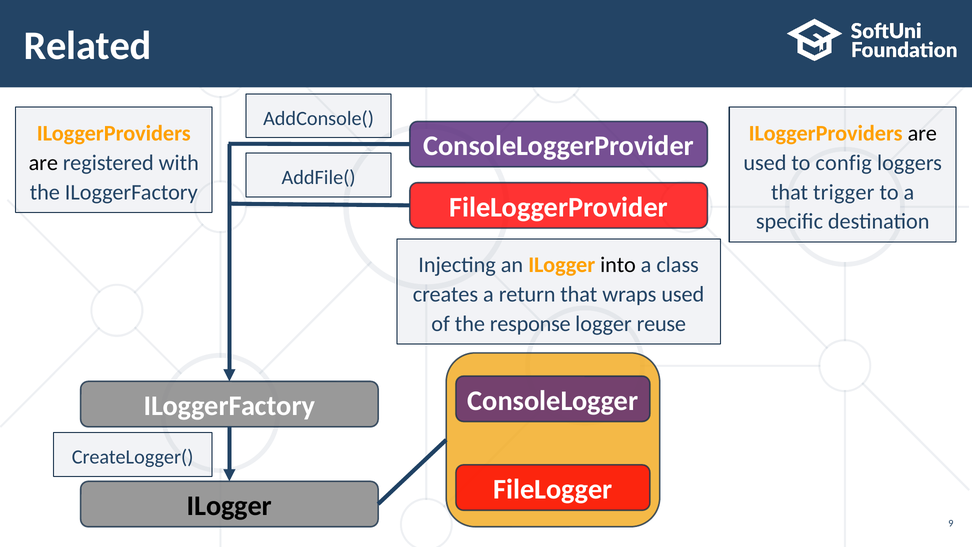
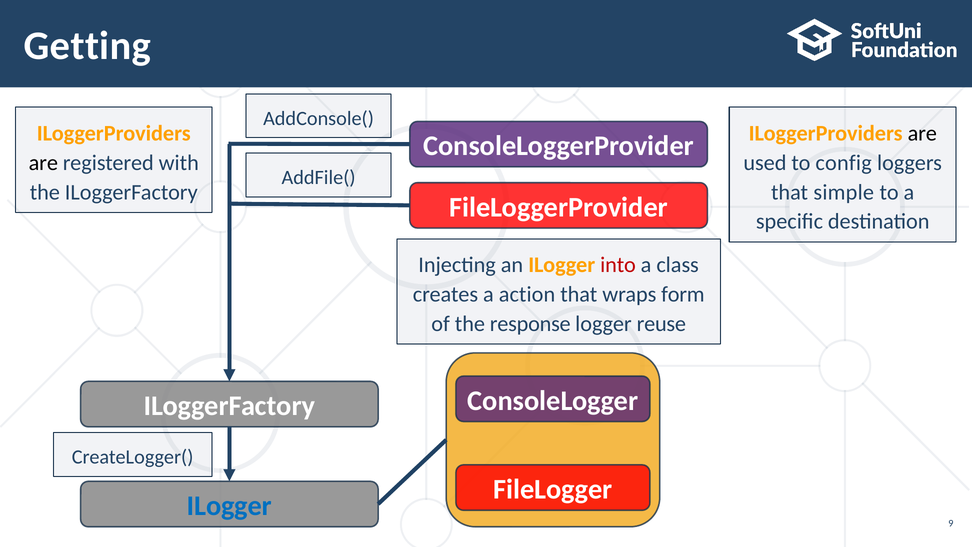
Related: Related -> Getting
trigger: trigger -> simple
into colour: black -> red
return: return -> action
wraps used: used -> form
ILogger at (229, 506) colour: black -> blue
